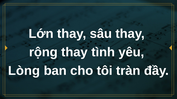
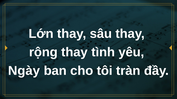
Lòng: Lòng -> Ngày
